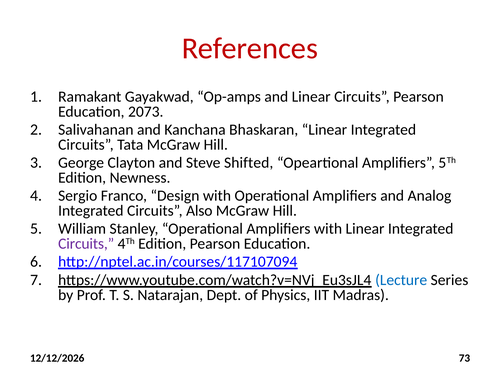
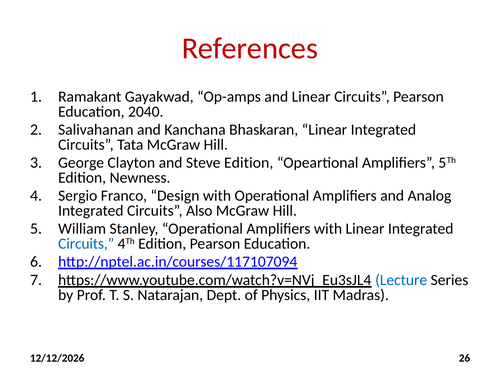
2073: 2073 -> 2040
Steve Shifted: Shifted -> Edition
Circuits at (86, 244) colour: purple -> blue
73: 73 -> 26
